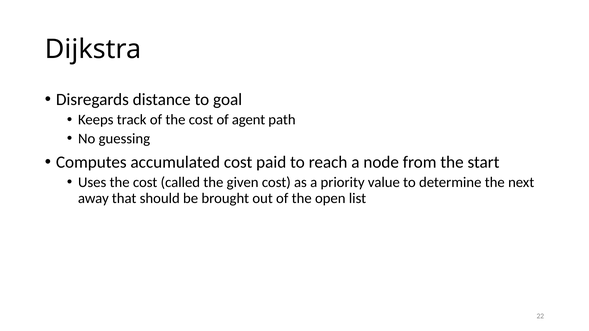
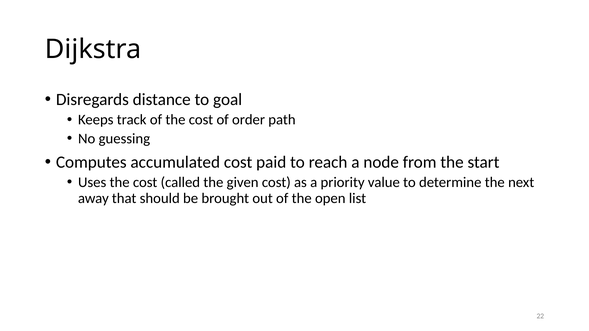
agent: agent -> order
